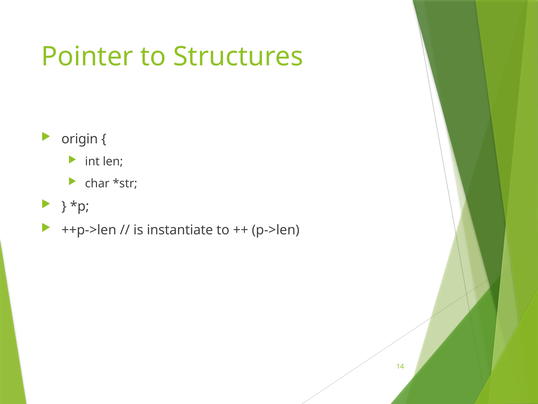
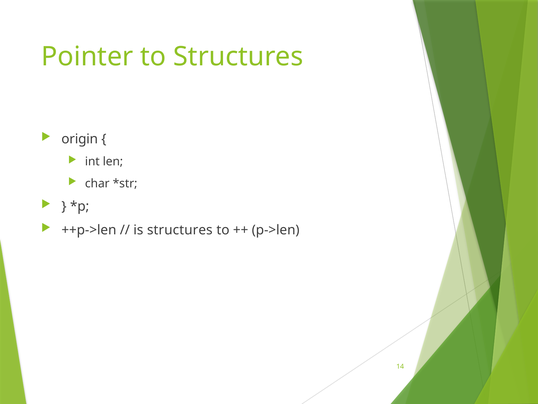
is instantiate: instantiate -> structures
